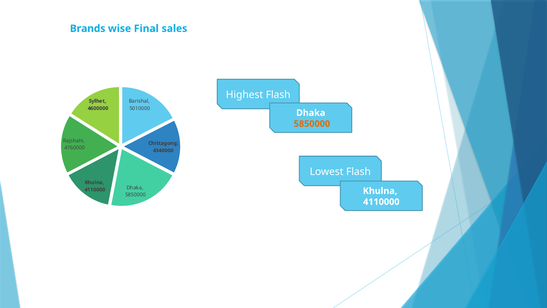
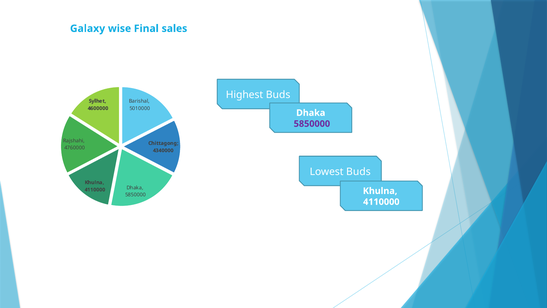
Brands: Brands -> Galaxy
Highest Flash: Flash -> Buds
5850000 at (312, 124) colour: orange -> purple
Lowest Flash: Flash -> Buds
